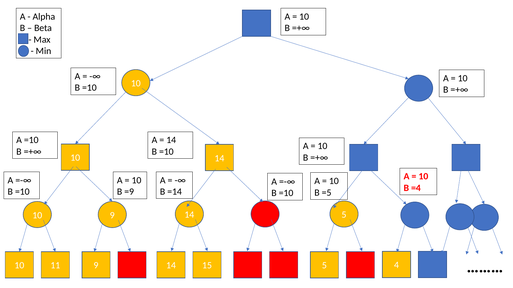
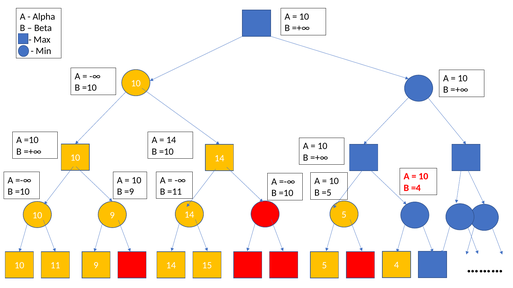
=14: =14 -> =11
